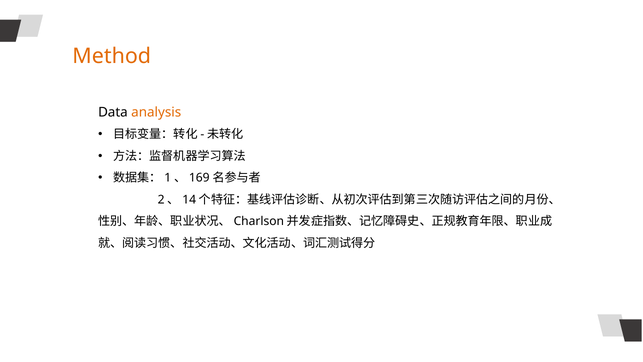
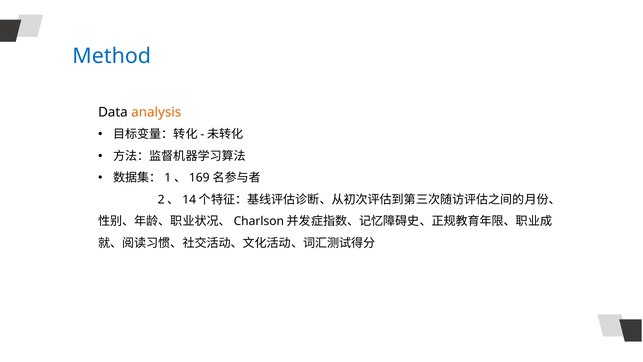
Method colour: orange -> blue
